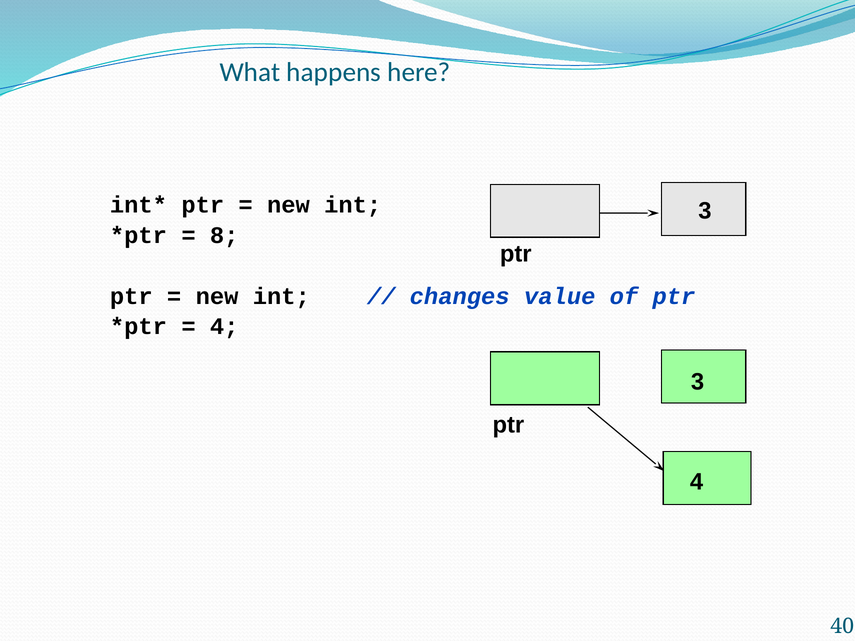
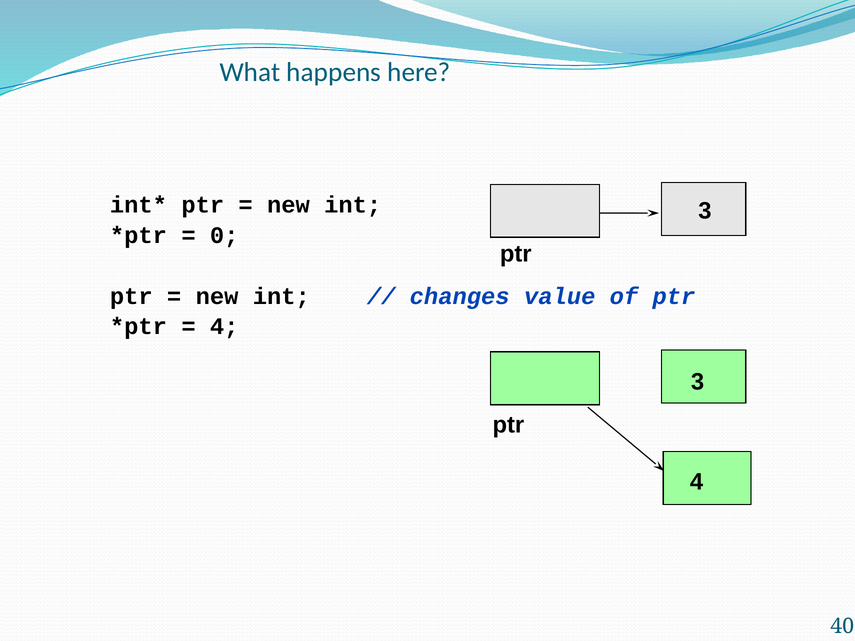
8: 8 -> 0
